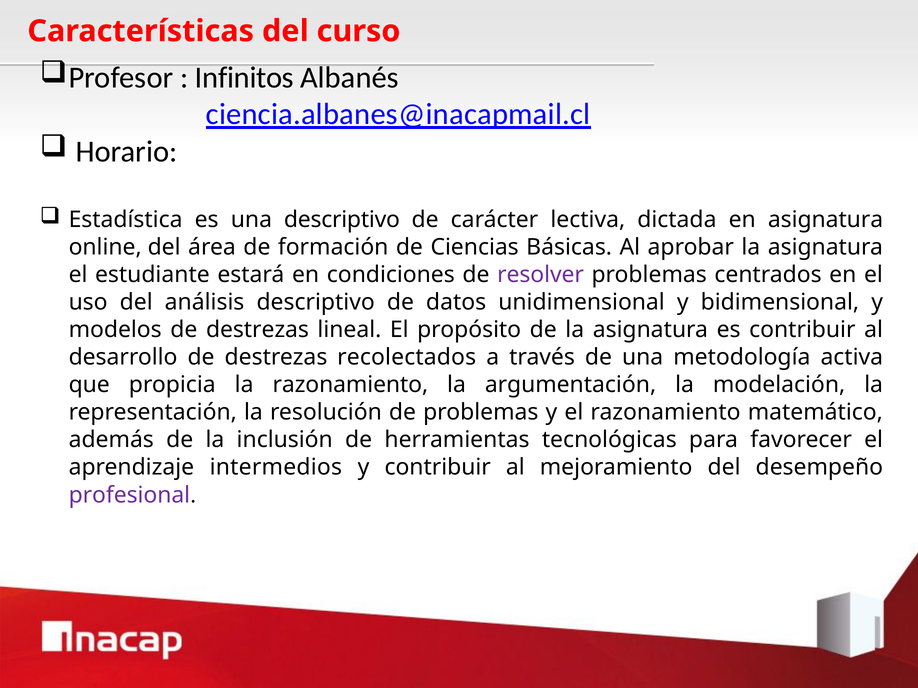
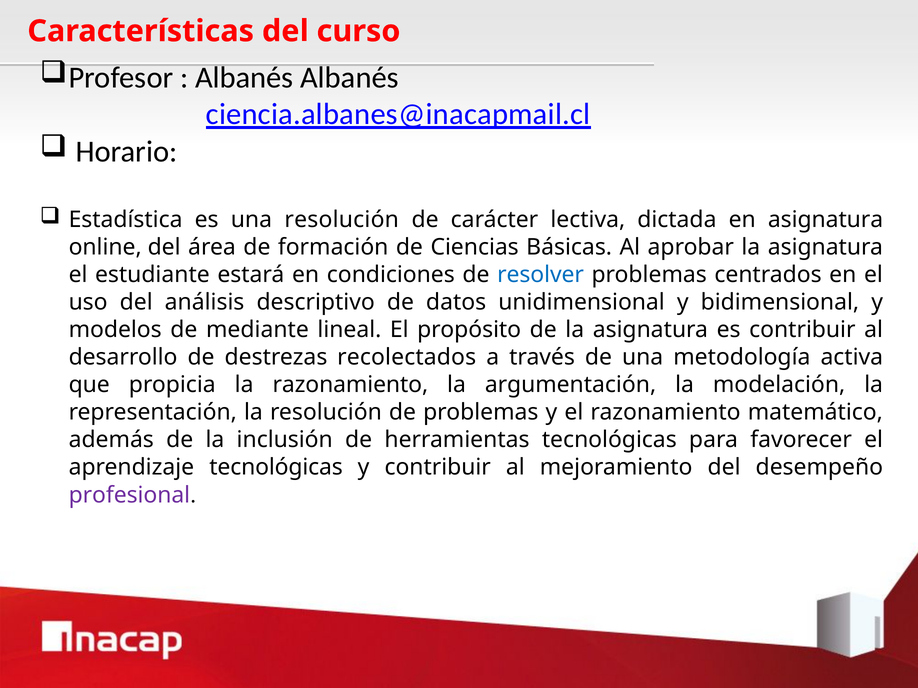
Infinitos at (244, 78): Infinitos -> Albanés
una descriptivo: descriptivo -> resolución
resolver colour: purple -> blue
modelos de destrezas: destrezas -> mediante
aprendizaje intermedios: intermedios -> tecnológicas
